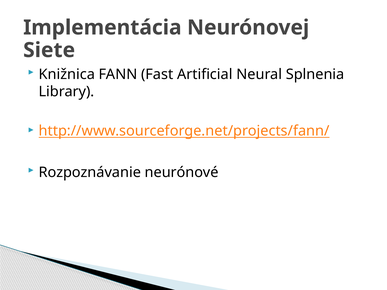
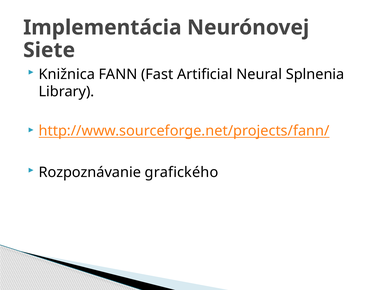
neurónové: neurónové -> grafického
